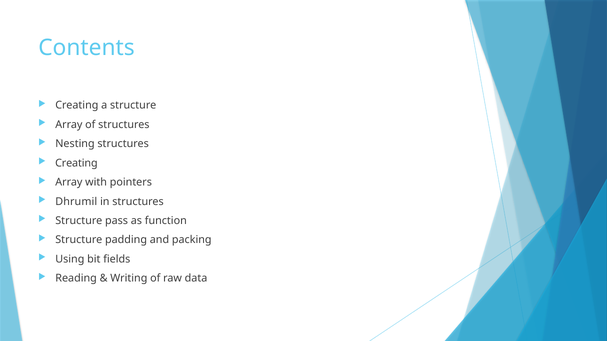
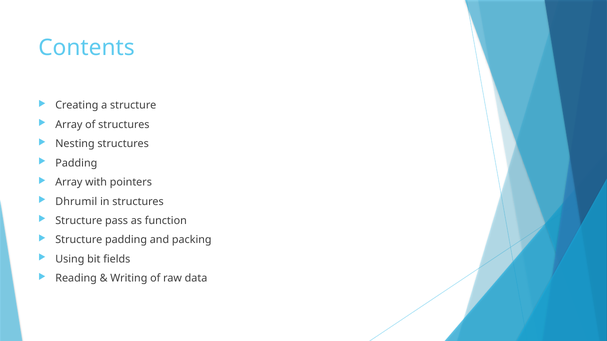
Creating at (76, 163): Creating -> Padding
